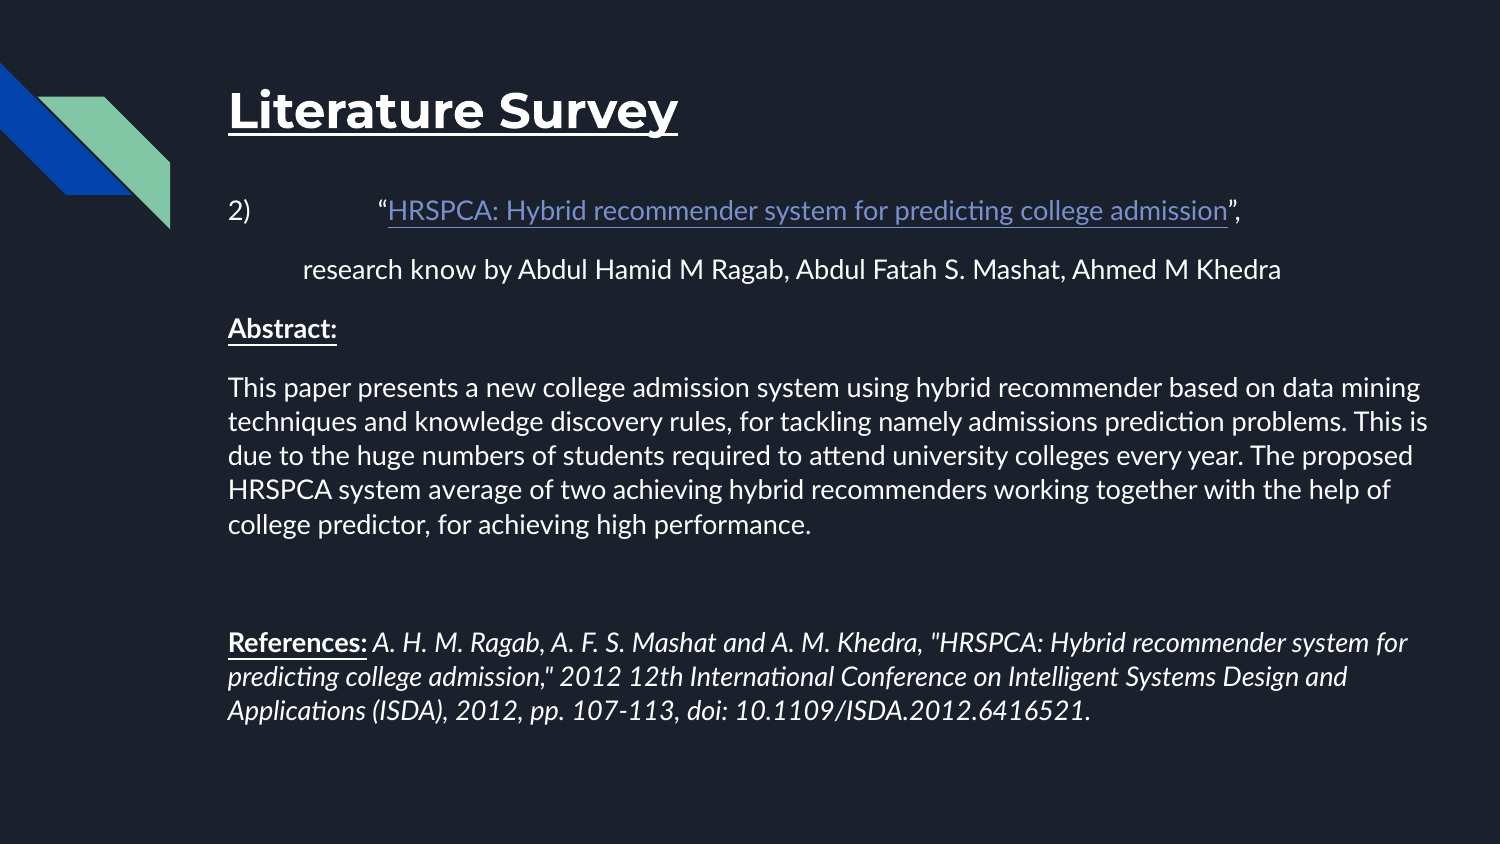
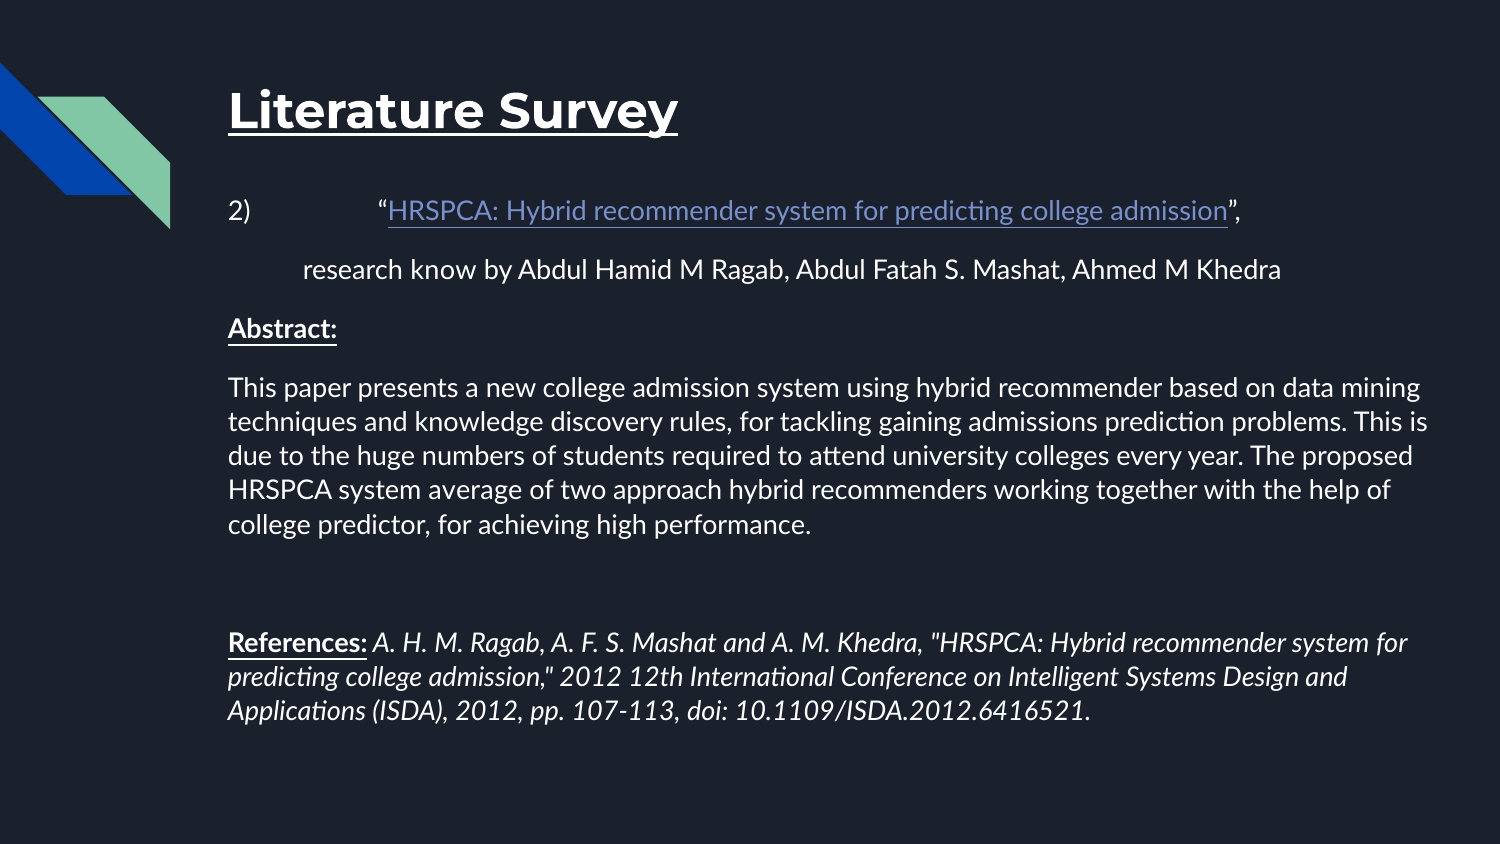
namely: namely -> gaining
two achieving: achieving -> approach
